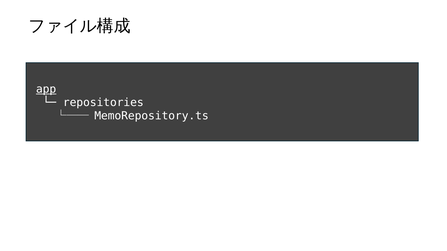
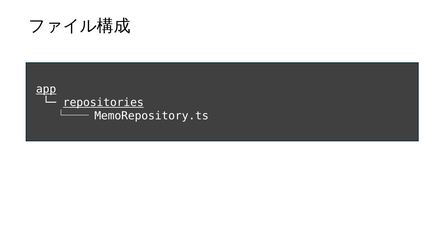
repositories underline: none -> present
